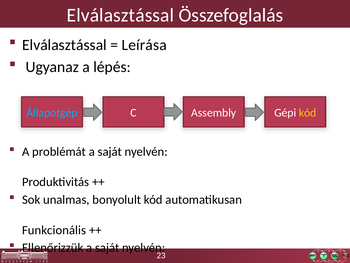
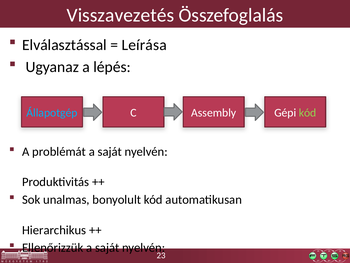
Elválasztással at (120, 15): Elválasztással -> Visszavezetés
kód at (308, 112) colour: yellow -> light green
Funkcionális: Funkcionális -> Hierarchikus
